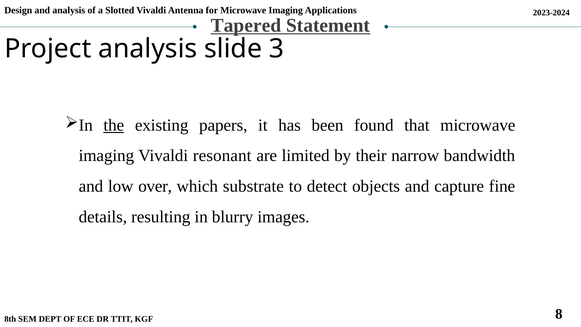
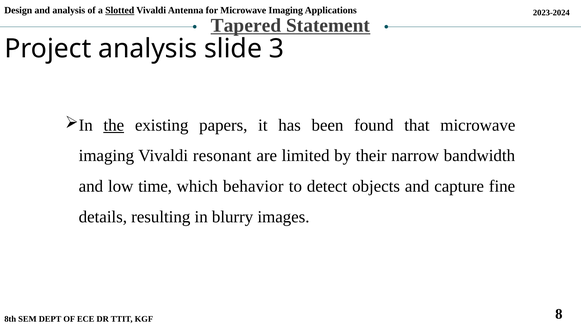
Slotted underline: none -> present
over: over -> time
substrate: substrate -> behavior
